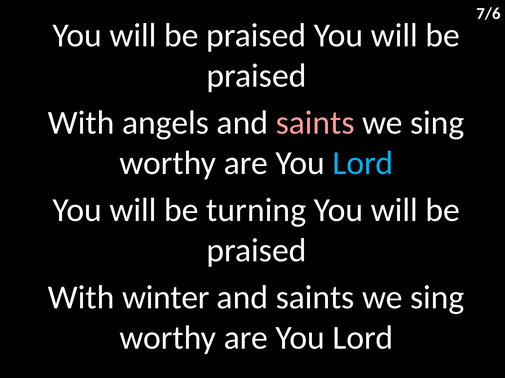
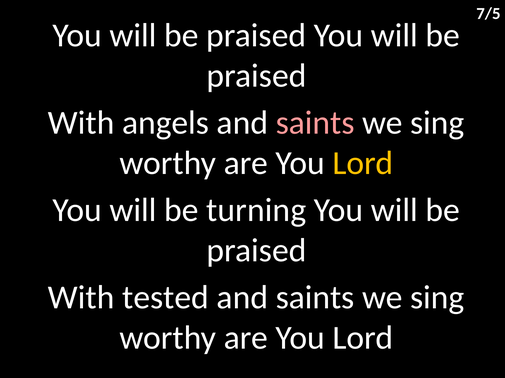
7/6: 7/6 -> 7/5
Lord at (363, 163) colour: light blue -> yellow
winter: winter -> tested
